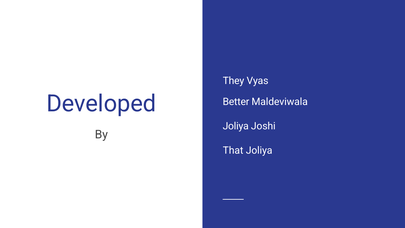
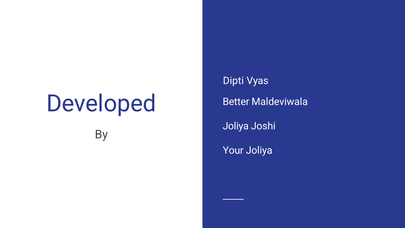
They: They -> Dipti
That: That -> Your
